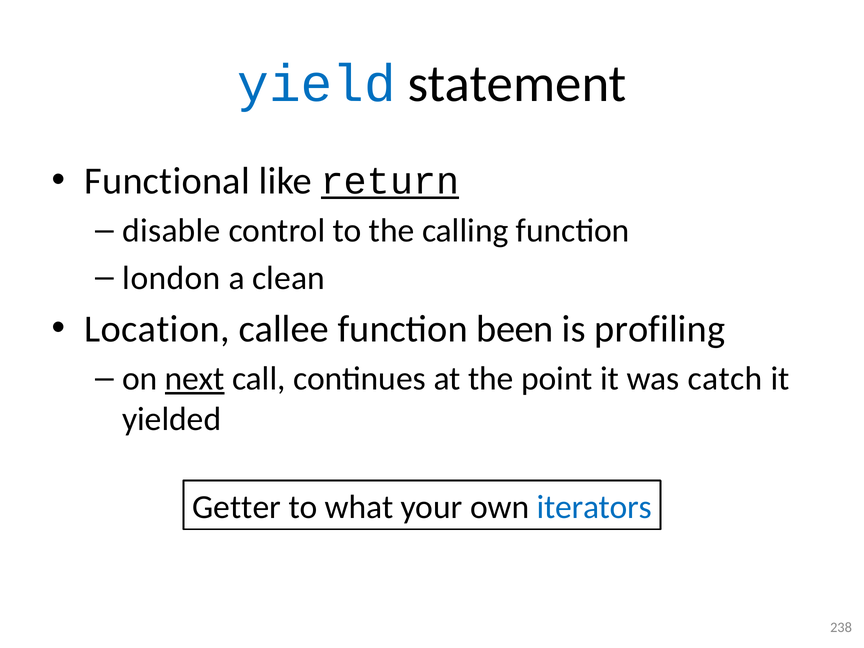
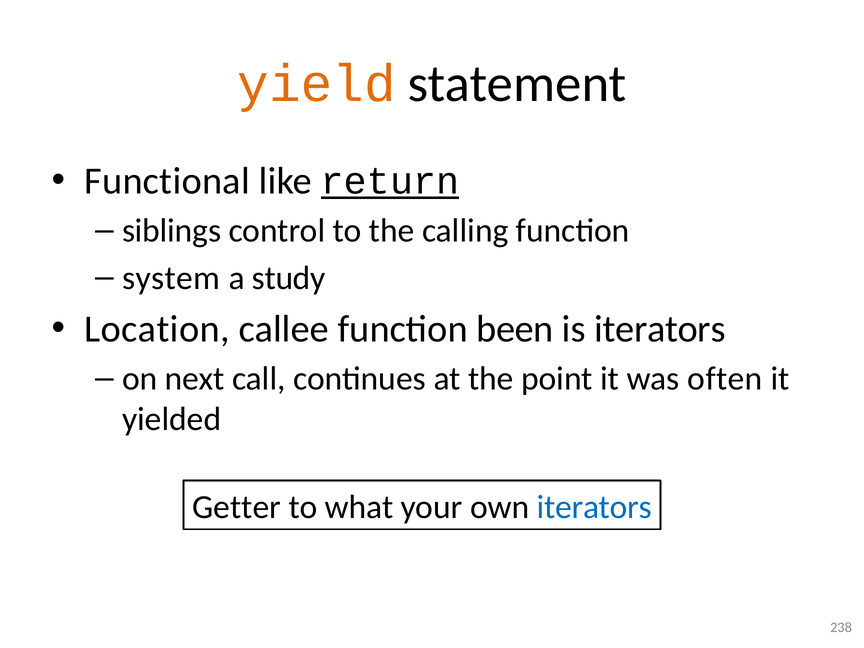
yield colour: blue -> orange
disable: disable -> siblings
london: london -> system
clean: clean -> study
is profiling: profiling -> iterators
next underline: present -> none
catch: catch -> often
